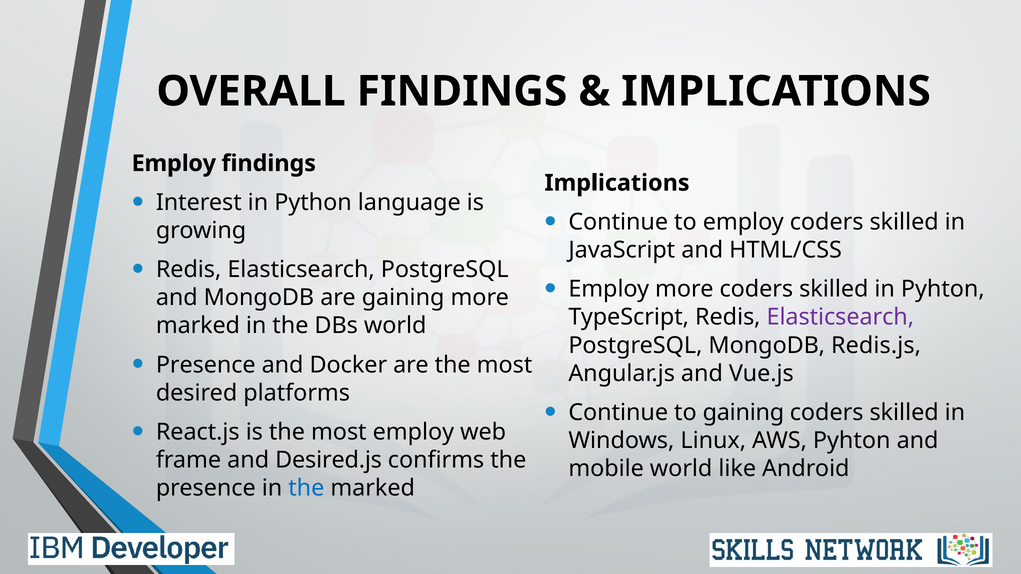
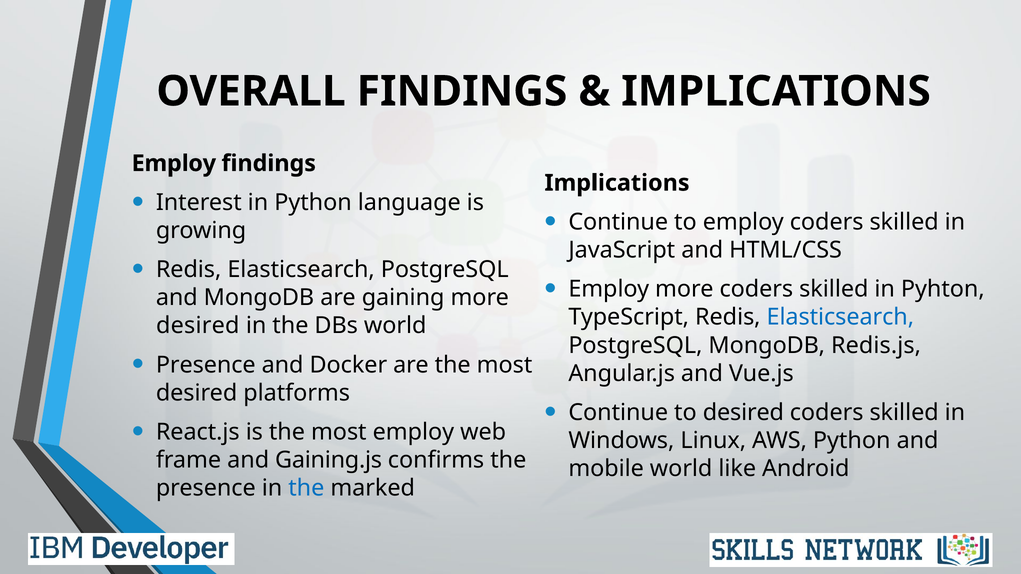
Elasticsearch at (840, 317) colour: purple -> blue
marked at (198, 326): marked -> desired
to gaining: gaining -> desired
AWS Pyhton: Pyhton -> Python
Desired.js: Desired.js -> Gaining.js
